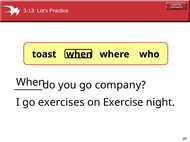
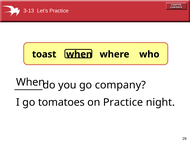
exercises: exercises -> tomatoes
on Exercise: Exercise -> Practice
